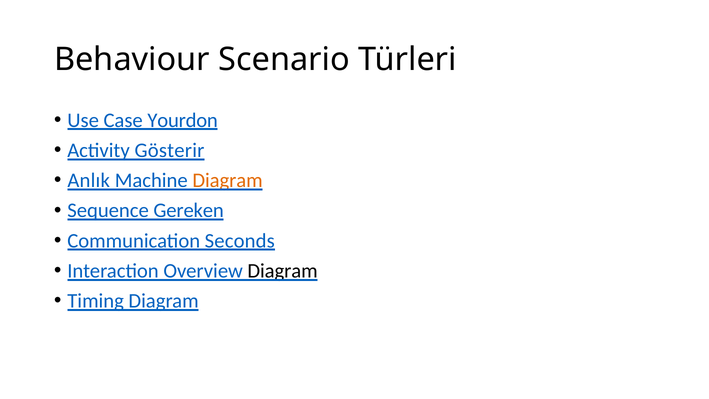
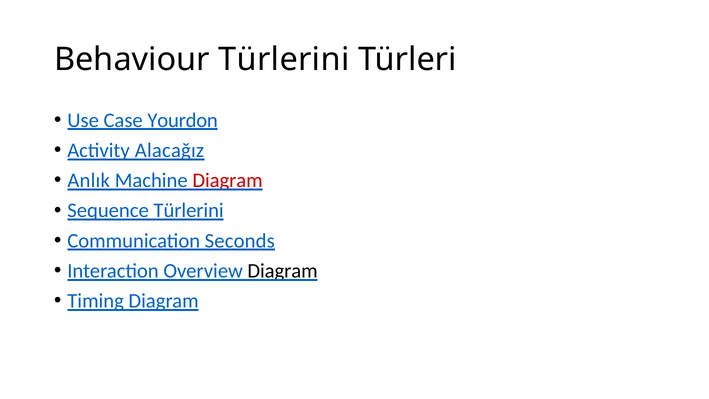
Behaviour Scenario: Scenario -> Türlerini
Gösterir: Gösterir -> Alacağız
Diagram at (228, 180) colour: orange -> red
Sequence Gereken: Gereken -> Türlerini
